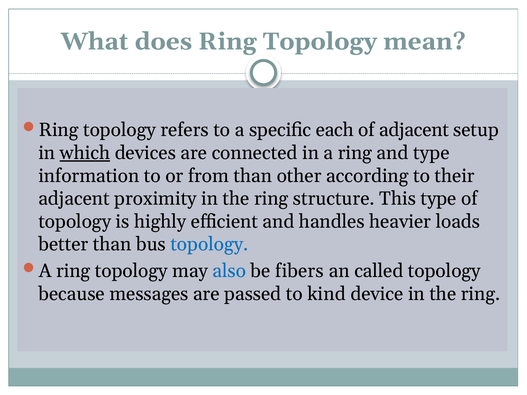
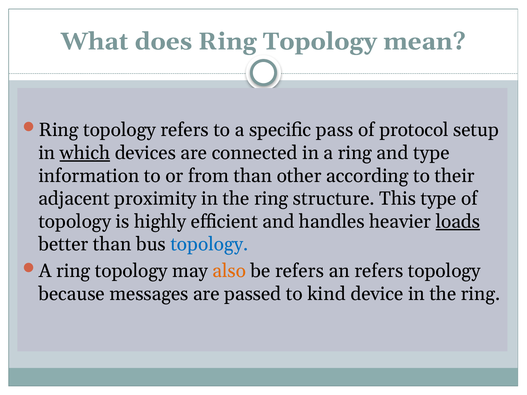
each: each -> pass
of adjacent: adjacent -> protocol
loads underline: none -> present
also colour: blue -> orange
be fibers: fibers -> refers
an called: called -> refers
